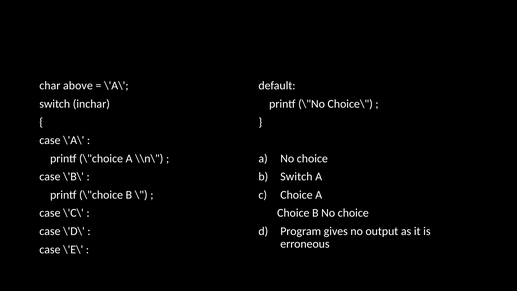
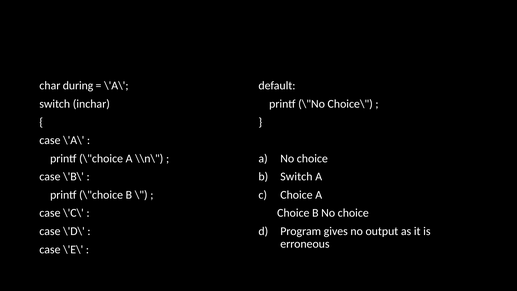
above: above -> during
